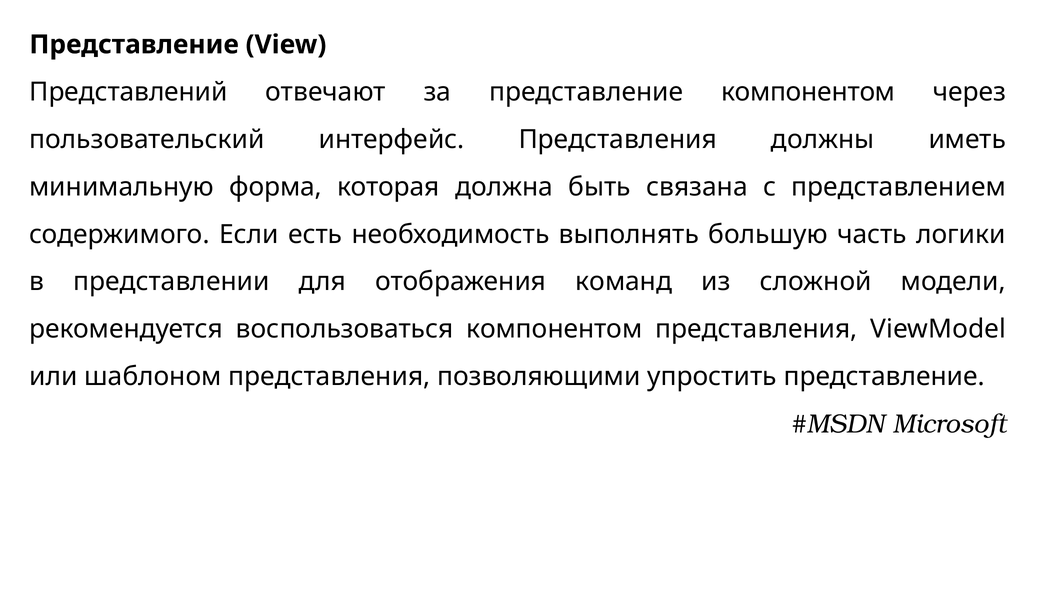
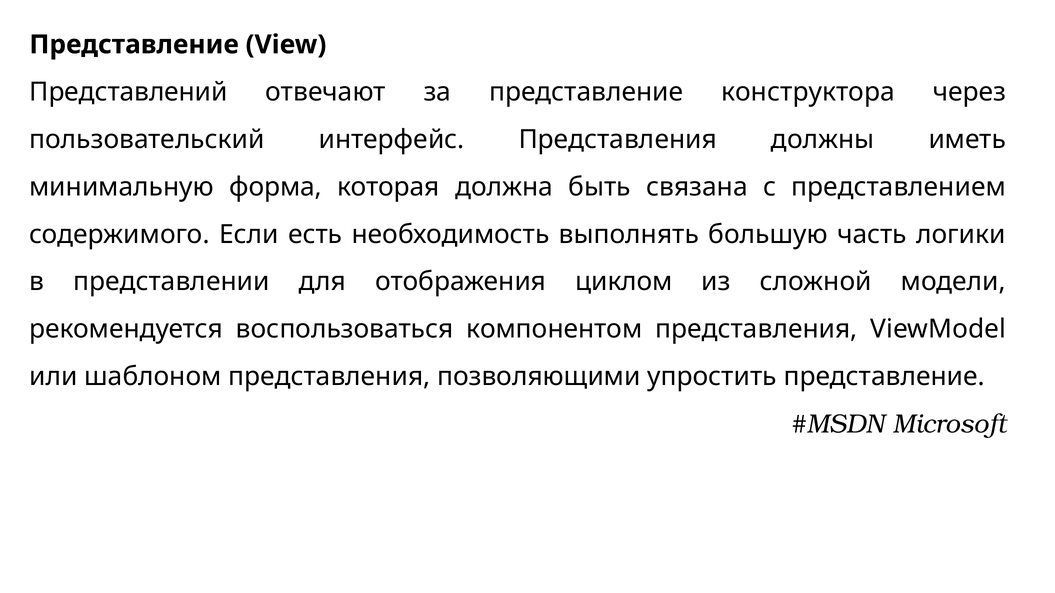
представление компонентом: компонентом -> конструктора
команд: команд -> циклом
